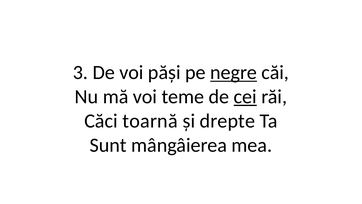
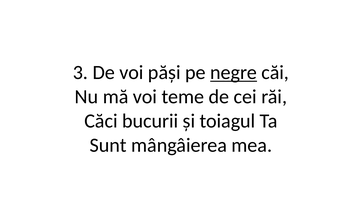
cei underline: present -> none
toarnă: toarnă -> bucurii
drepte: drepte -> toiagul
